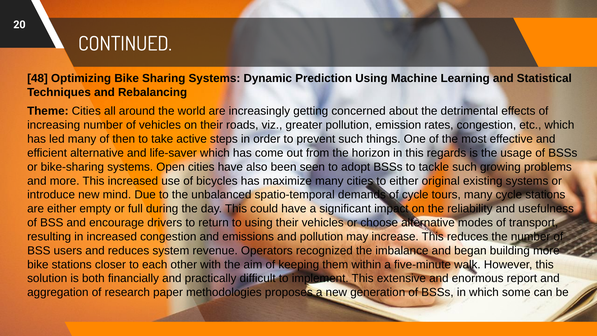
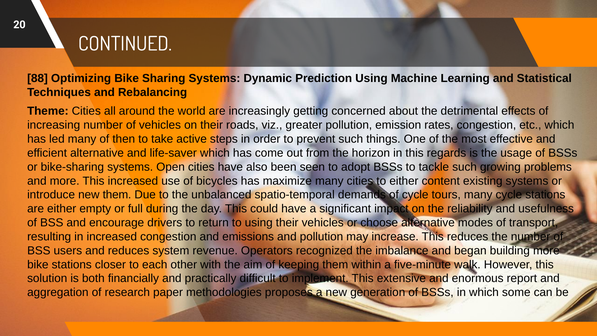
48: 48 -> 88
original: original -> content
new mind: mind -> them
